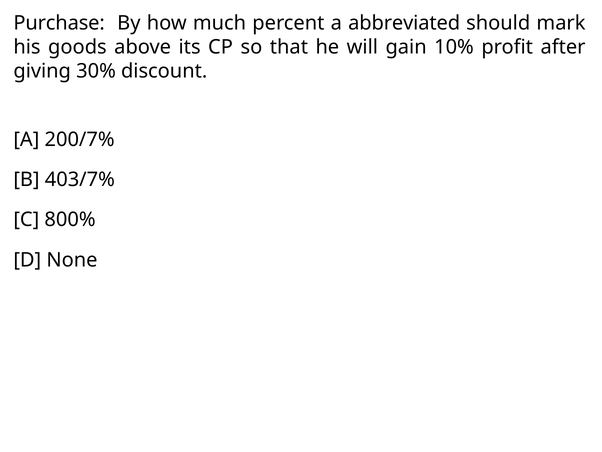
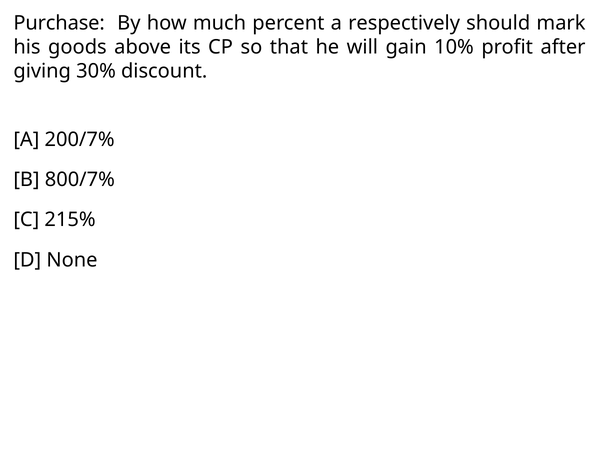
abbreviated: abbreviated -> respectively
403/7%: 403/7% -> 800/7%
800%: 800% -> 215%
